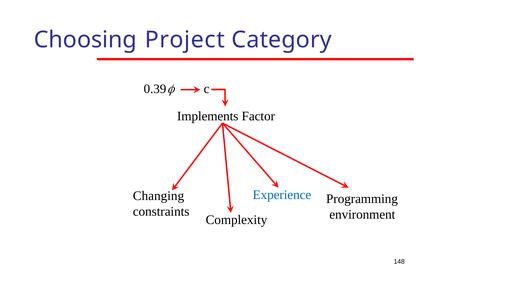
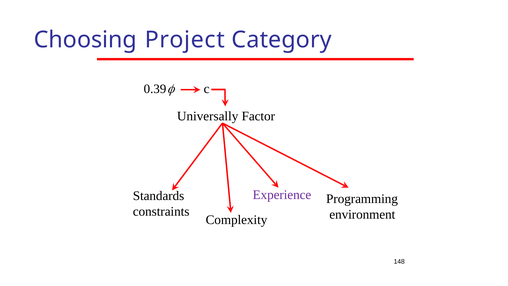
Implements: Implements -> Universally
Experience colour: blue -> purple
Changing: Changing -> Standards
